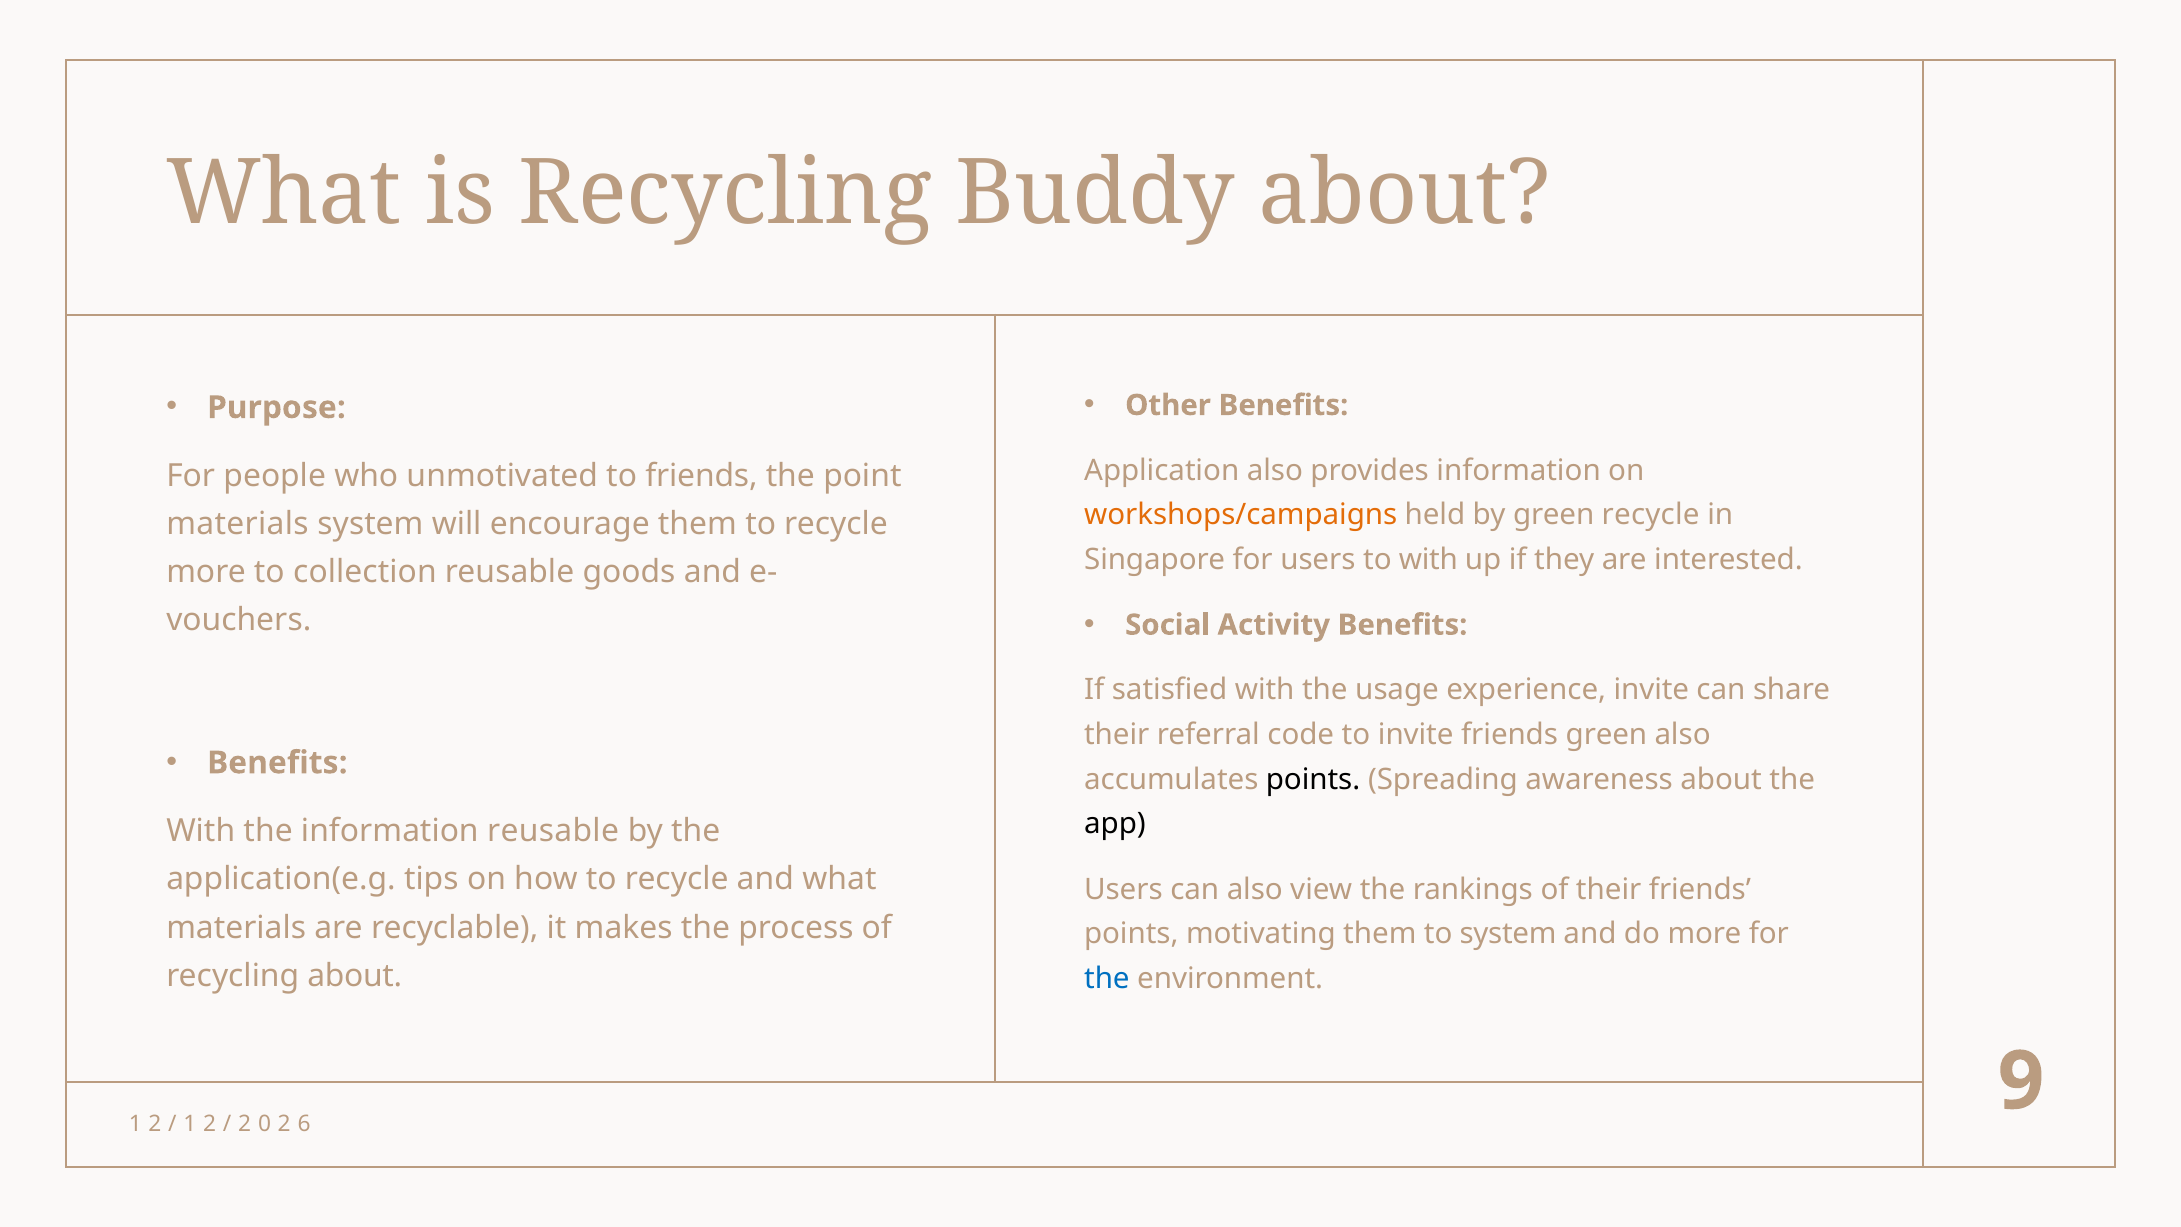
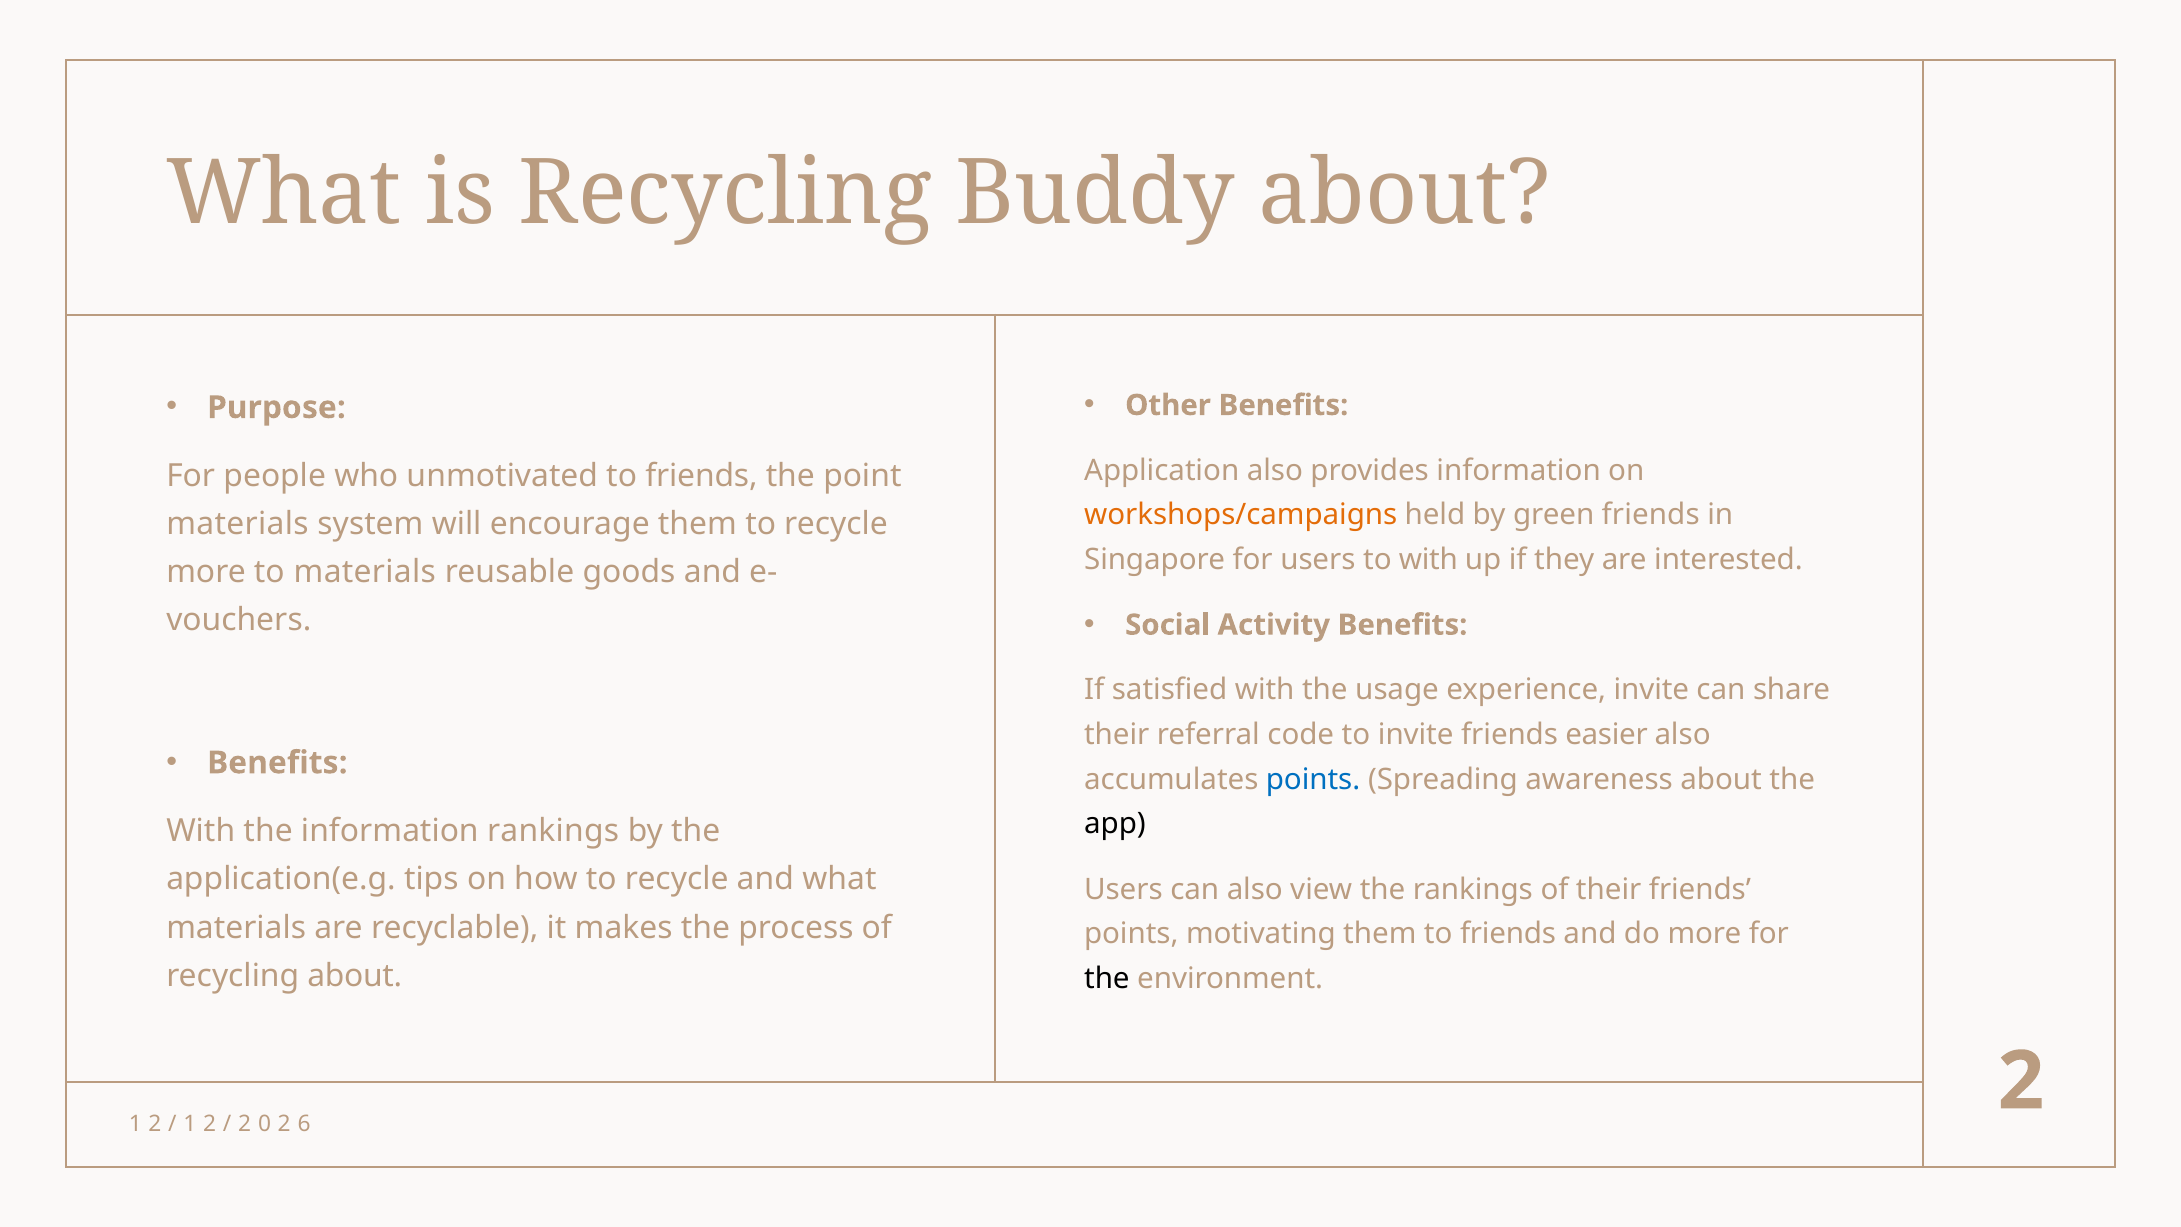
green recycle: recycle -> friends
to collection: collection -> materials
friends green: green -> easier
points at (1313, 779) colour: black -> blue
information reusable: reusable -> rankings
them to system: system -> friends
the at (1107, 979) colour: blue -> black
9 at (2021, 1081): 9 -> 2
